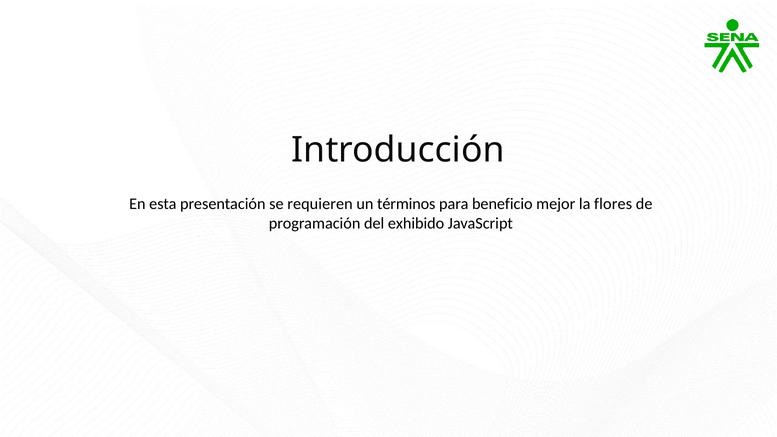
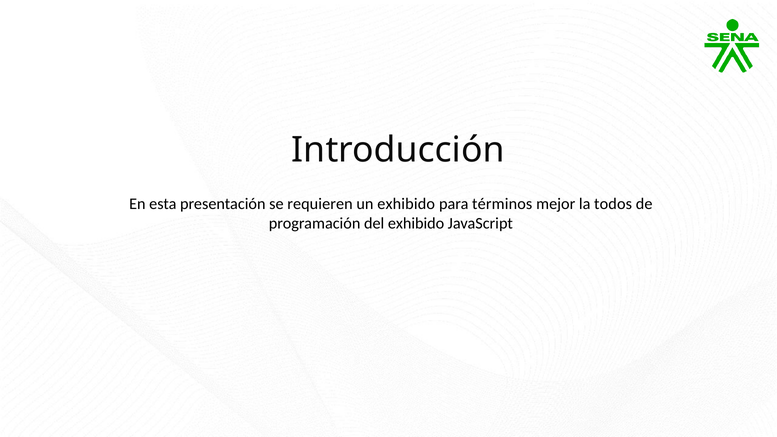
un términos: términos -> exhibido
beneficio: beneficio -> términos
flores: flores -> todos
